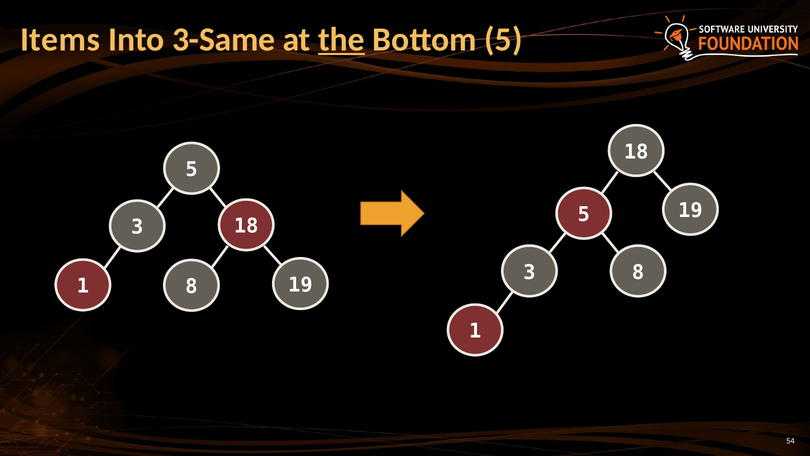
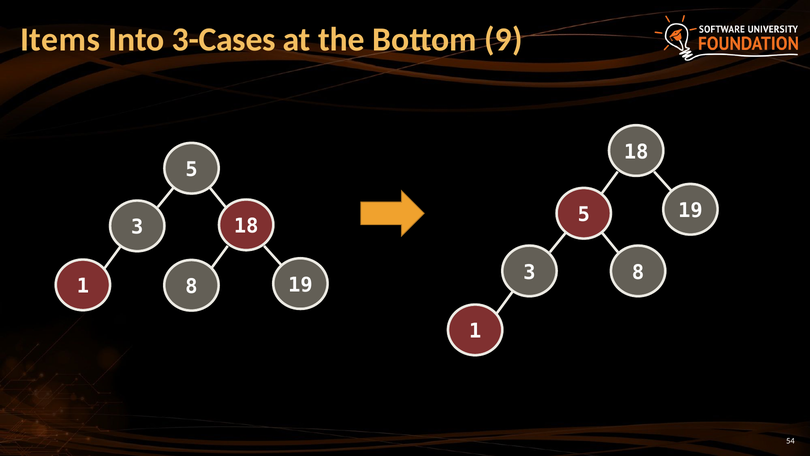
3-Same: 3-Same -> 3-Cases
the underline: present -> none
Bottom 5: 5 -> 9
